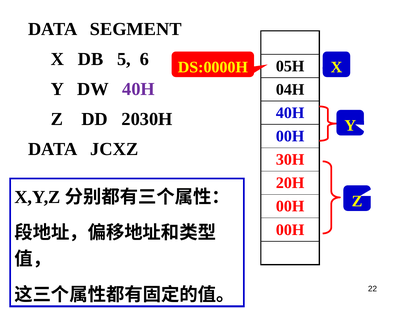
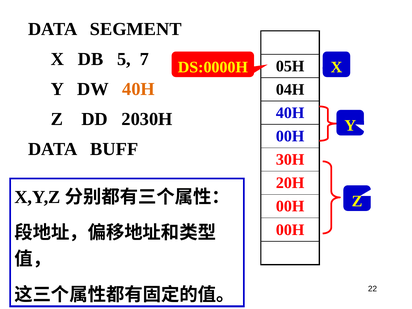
6: 6 -> 7
40H at (138, 89) colour: purple -> orange
JCXZ: JCXZ -> BUFF
